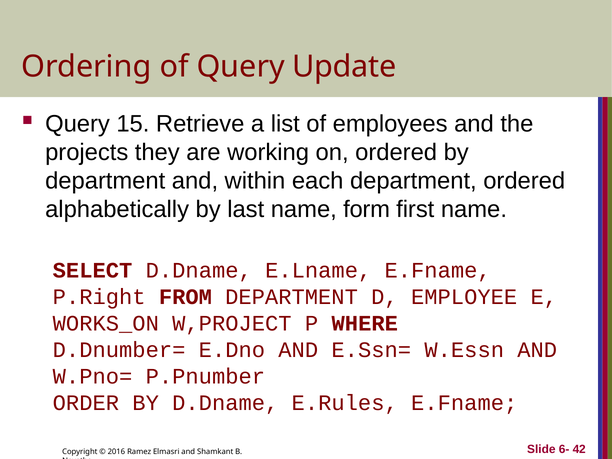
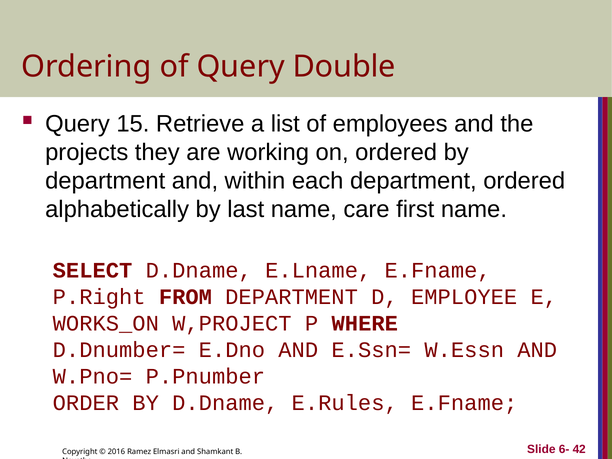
Update: Update -> Double
form: form -> care
